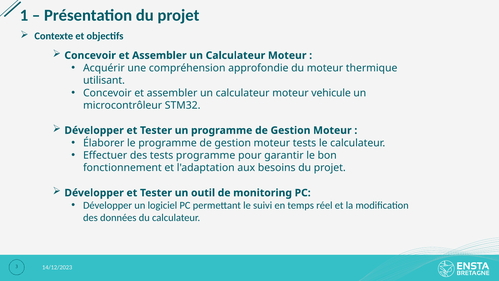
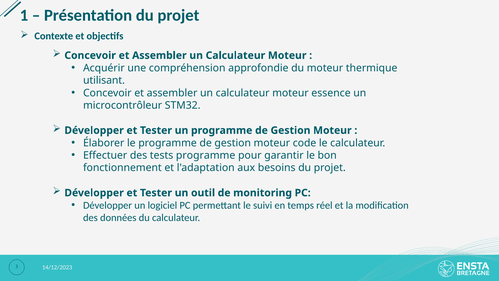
vehicule: vehicule -> essence
moteur tests: tests -> code
